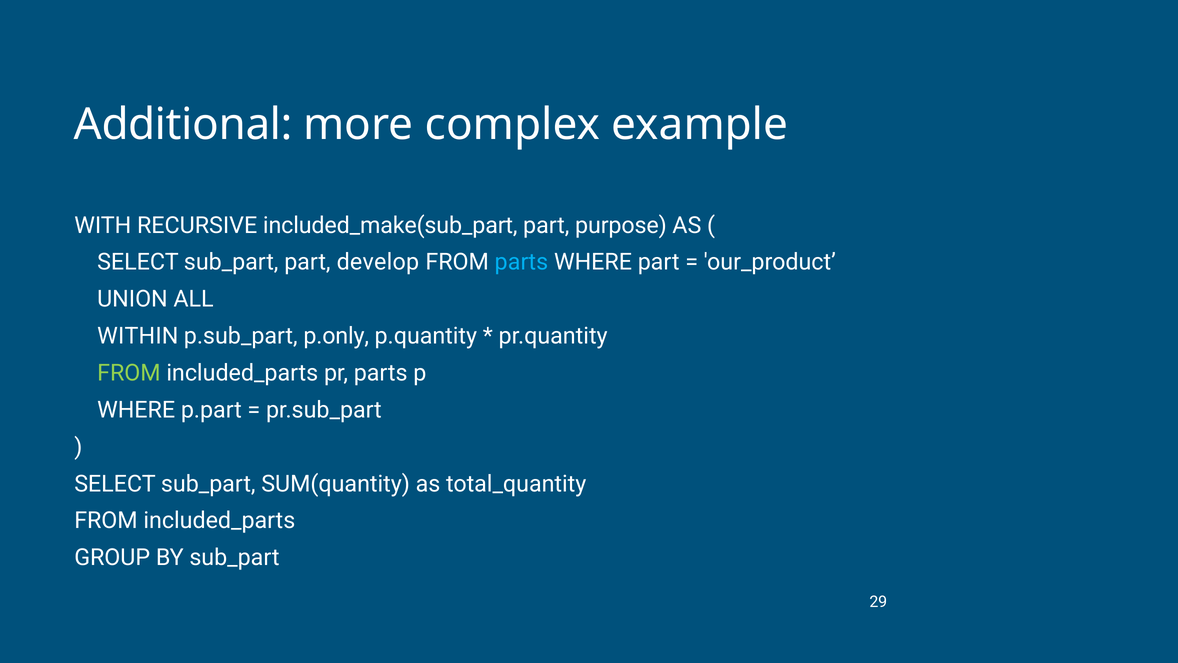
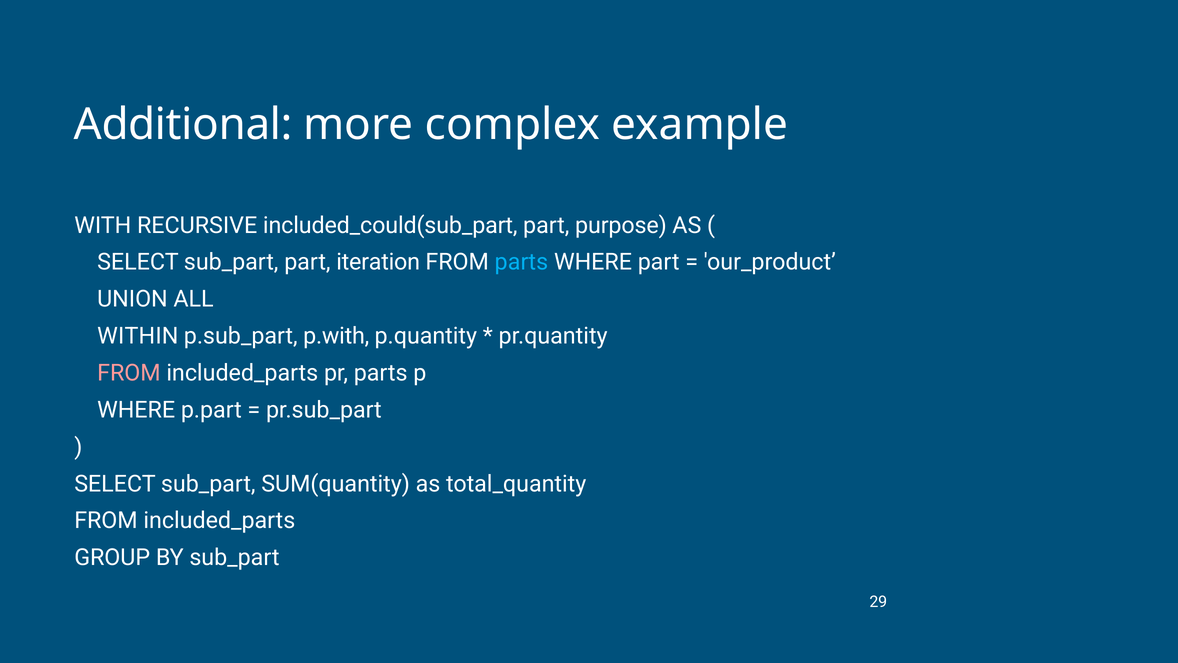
included_make(sub_part: included_make(sub_part -> included_could(sub_part
develop: develop -> iteration
p.only: p.only -> p.with
FROM at (129, 373) colour: light green -> pink
